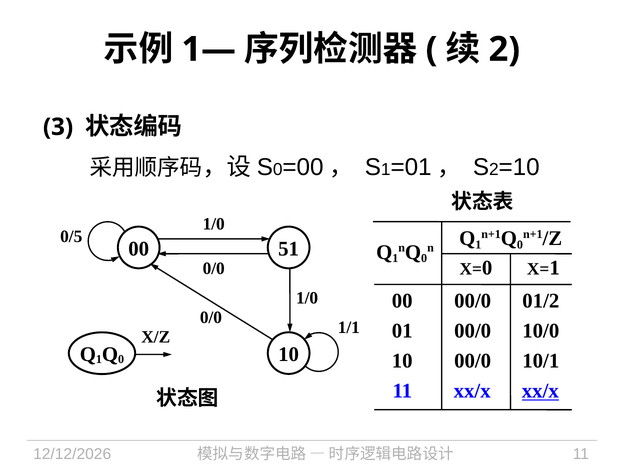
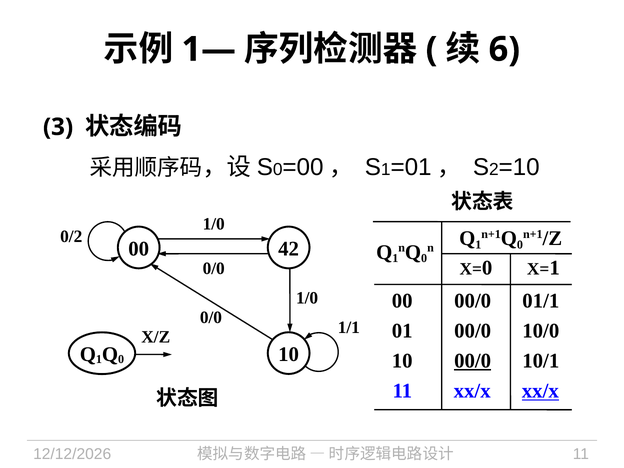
2 at (504, 49): 2 -> 6
0/5: 0/5 -> 0/2
51: 51 -> 42
01/2: 01/2 -> 01/1
00/0 at (473, 361) underline: none -> present
